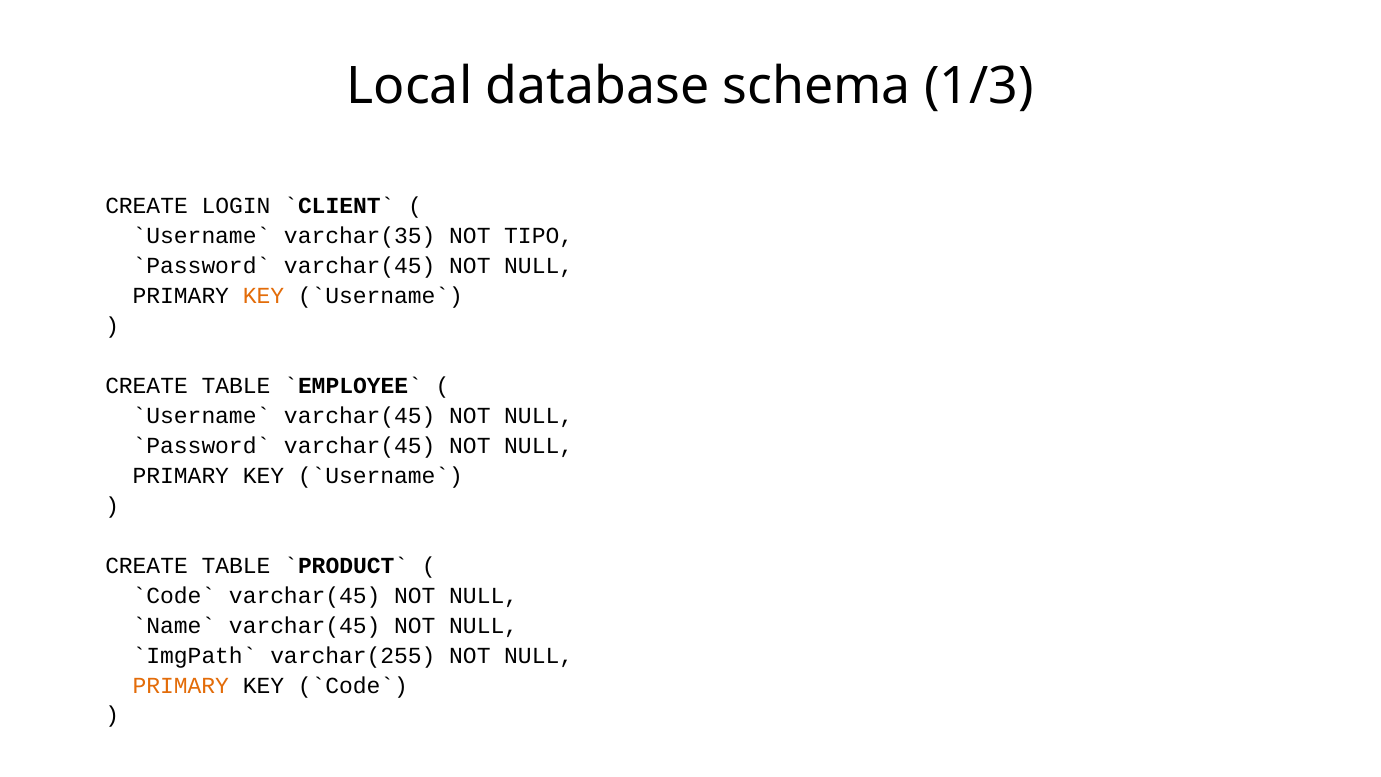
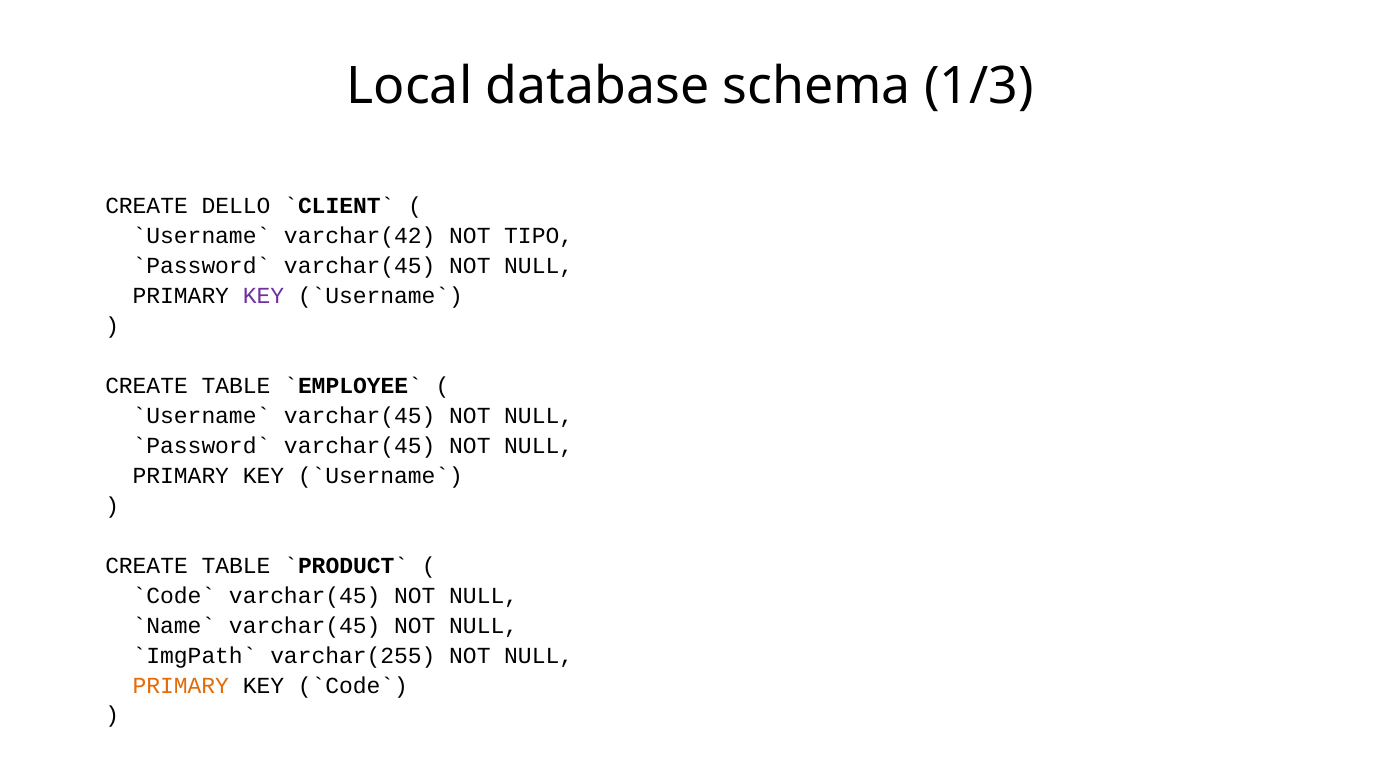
LOGIN: LOGIN -> DELLO
varchar(35: varchar(35 -> varchar(42
KEY at (263, 296) colour: orange -> purple
